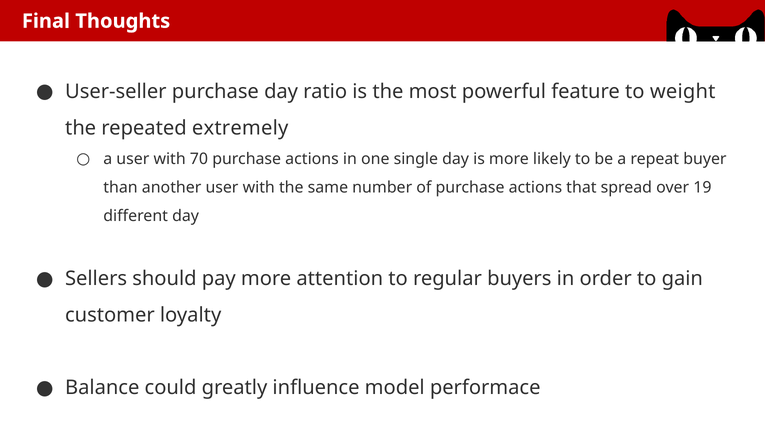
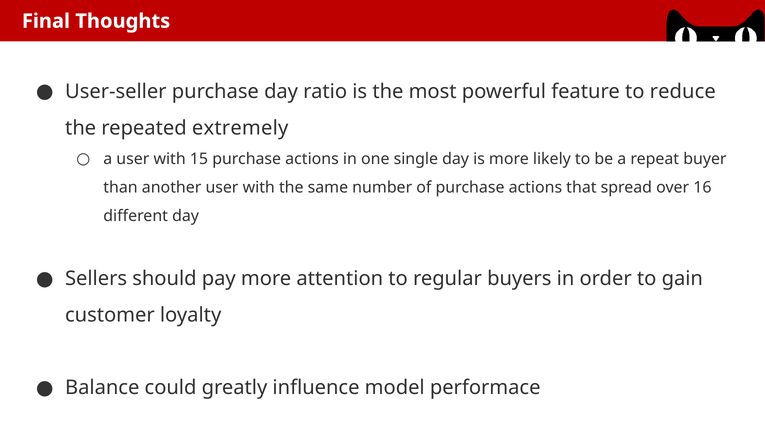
weight: weight -> reduce
70: 70 -> 15
19: 19 -> 16
